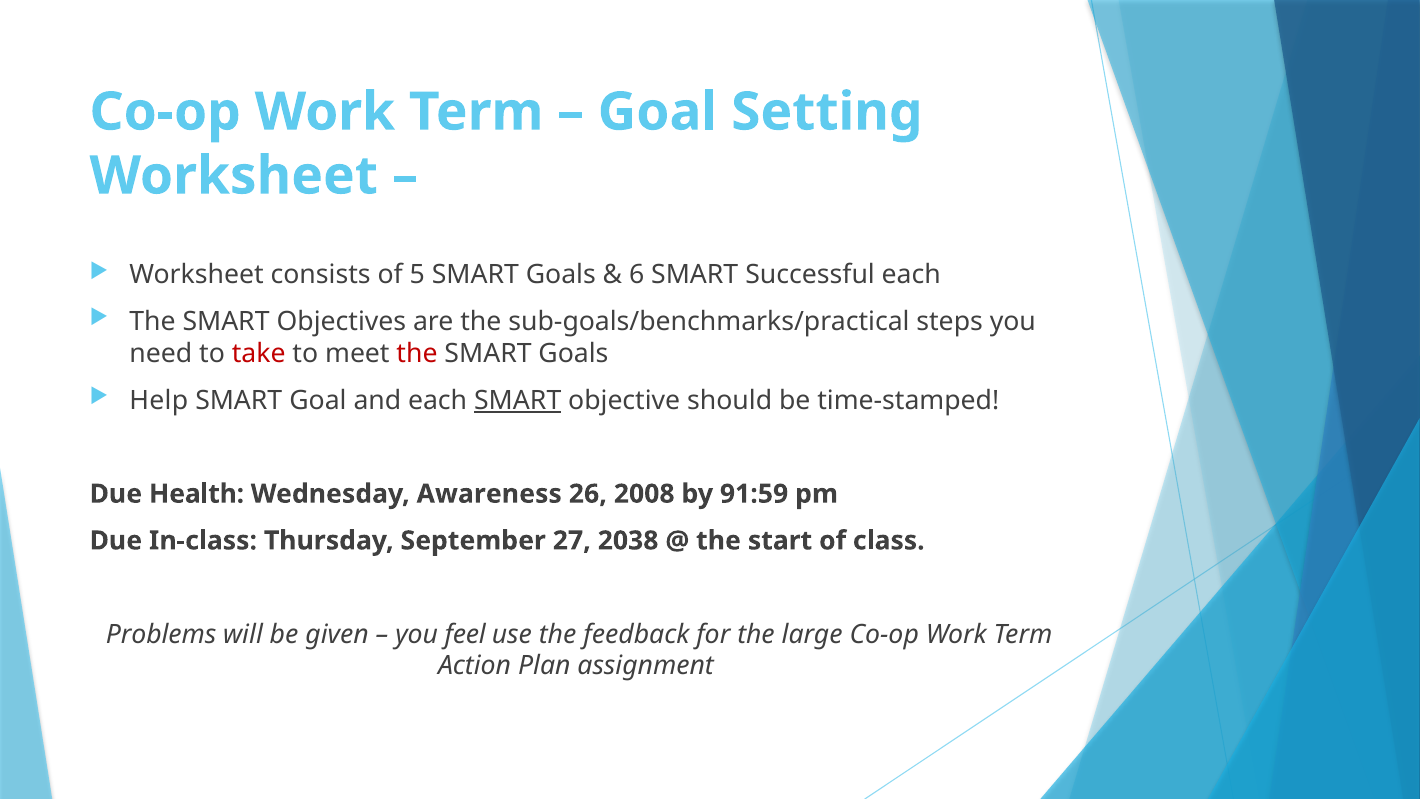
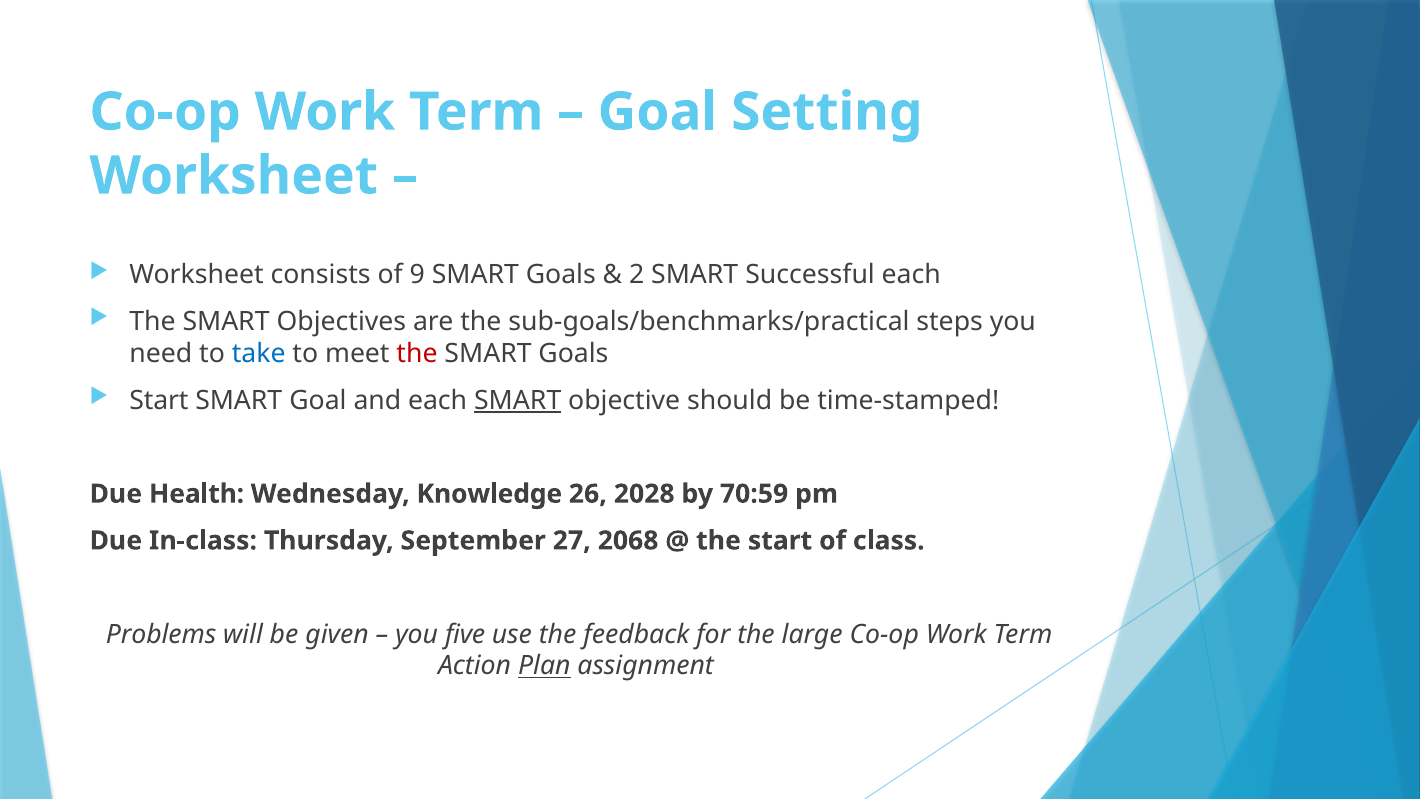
5: 5 -> 9
6: 6 -> 2
take colour: red -> blue
Help at (159, 400): Help -> Start
Awareness: Awareness -> Knowledge
2008: 2008 -> 2028
91:59: 91:59 -> 70:59
2038: 2038 -> 2068
feel: feel -> five
Plan underline: none -> present
